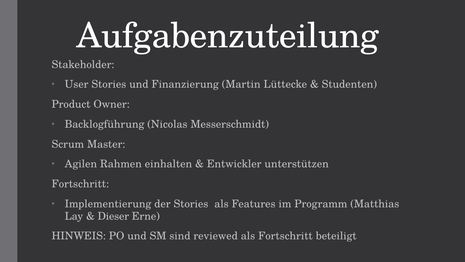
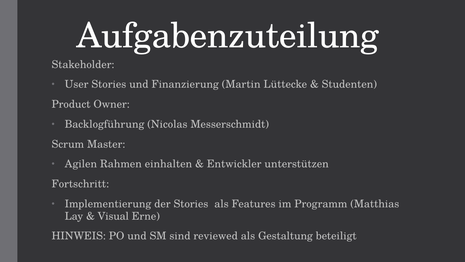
Dieser: Dieser -> Visual
als Fortschritt: Fortschritt -> Gestaltung
